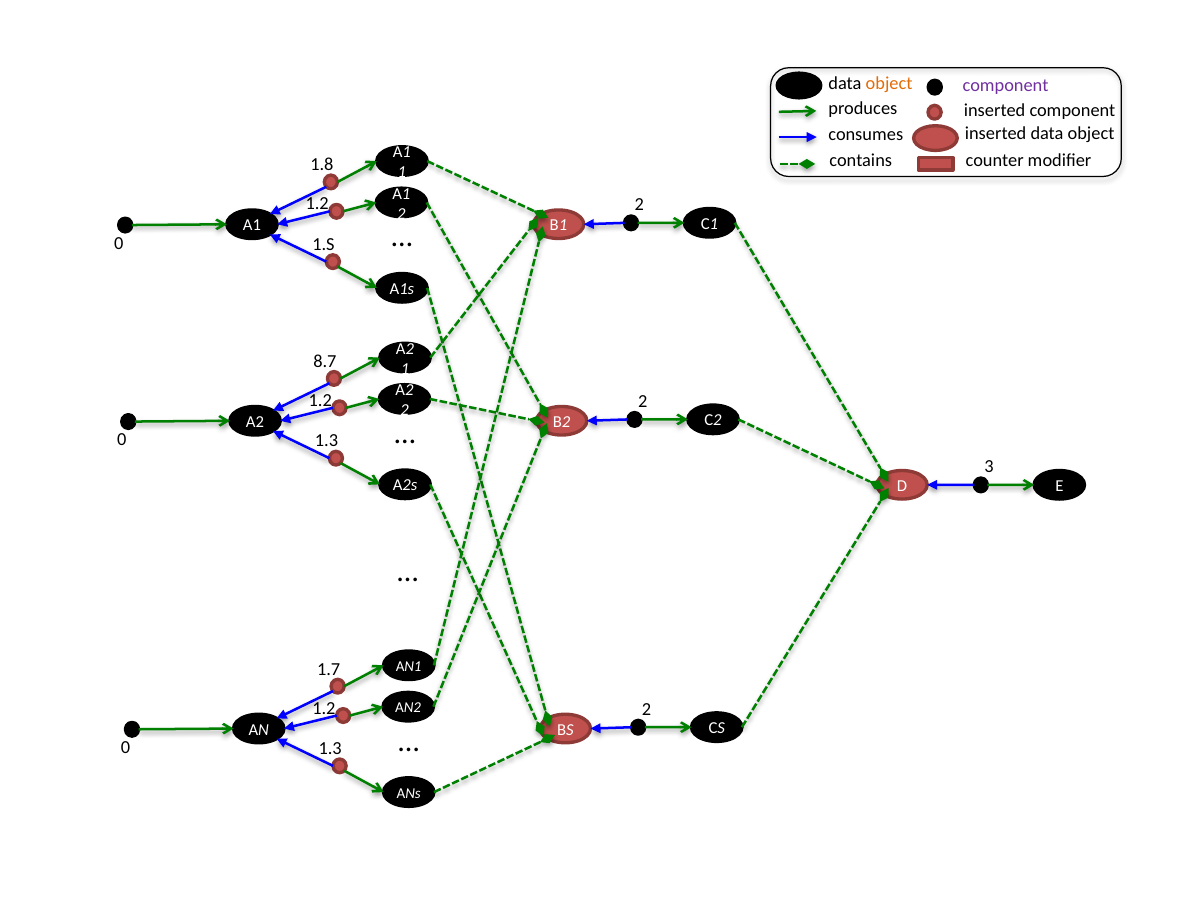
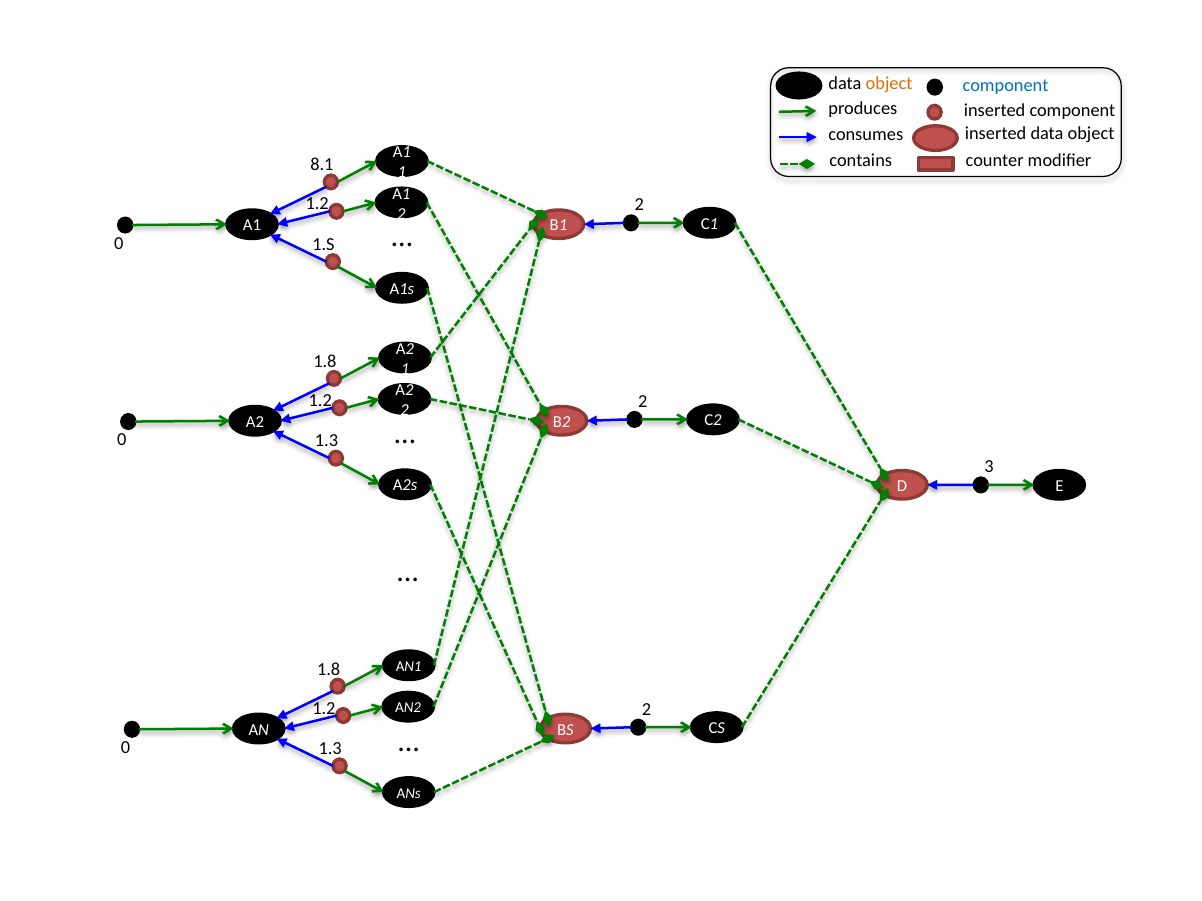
component at (1005, 86) colour: purple -> blue
1.8: 1.8 -> 8.1
8.7 at (325, 362): 8.7 -> 1.8
1.7 at (329, 669): 1.7 -> 1.8
